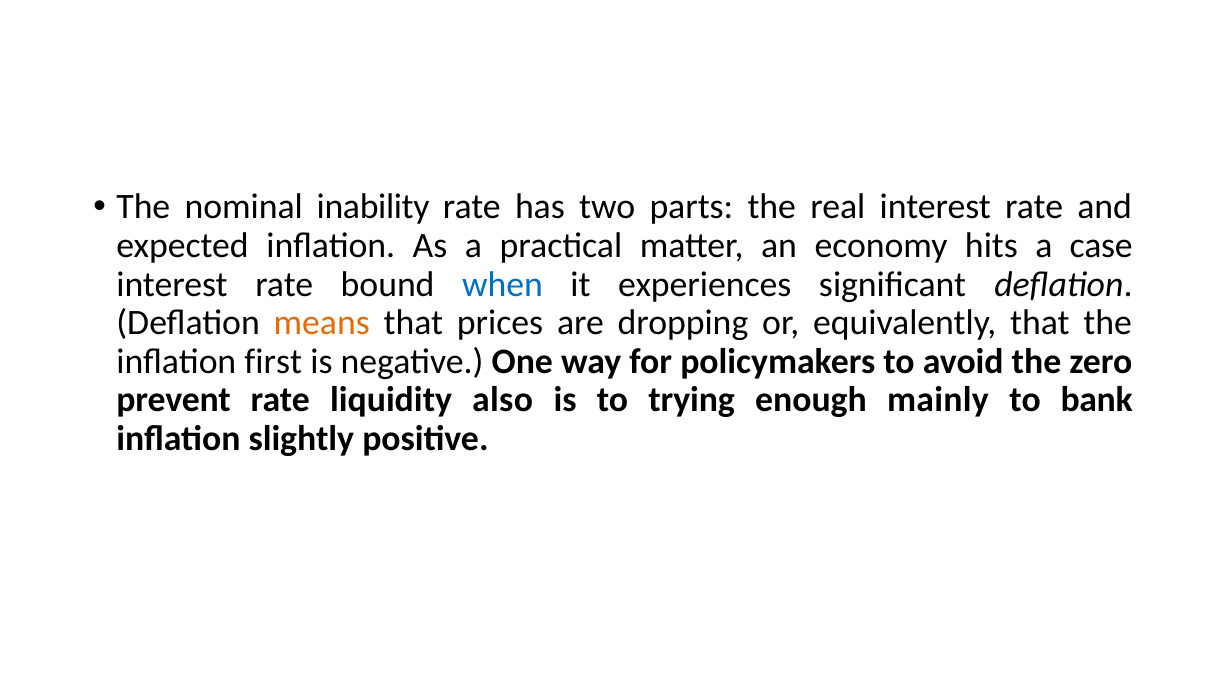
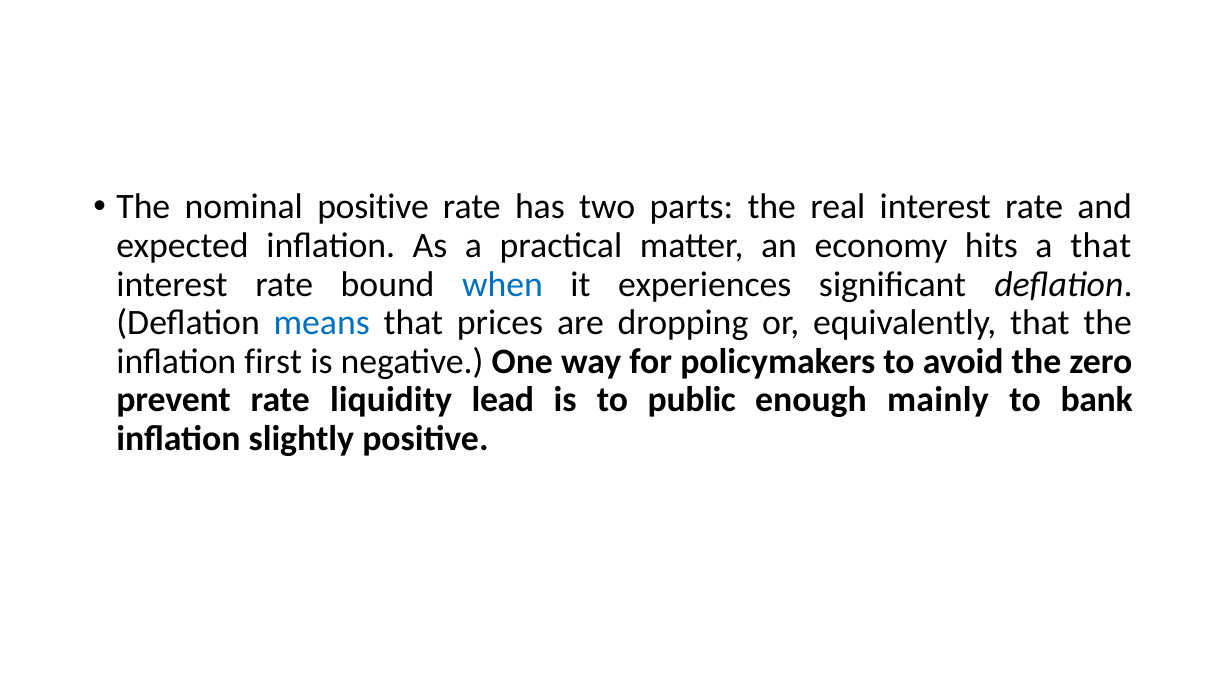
nominal inability: inability -> positive
a case: case -> that
means colour: orange -> blue
also: also -> lead
trying: trying -> public
